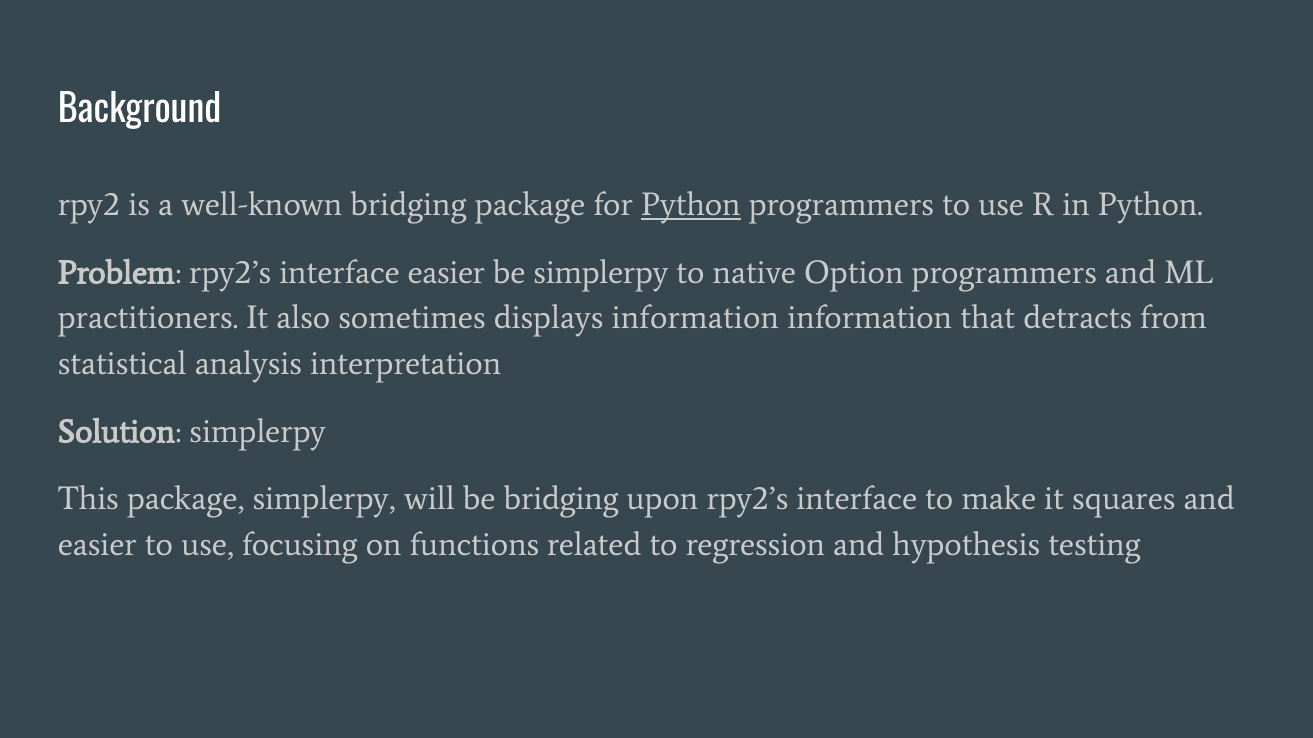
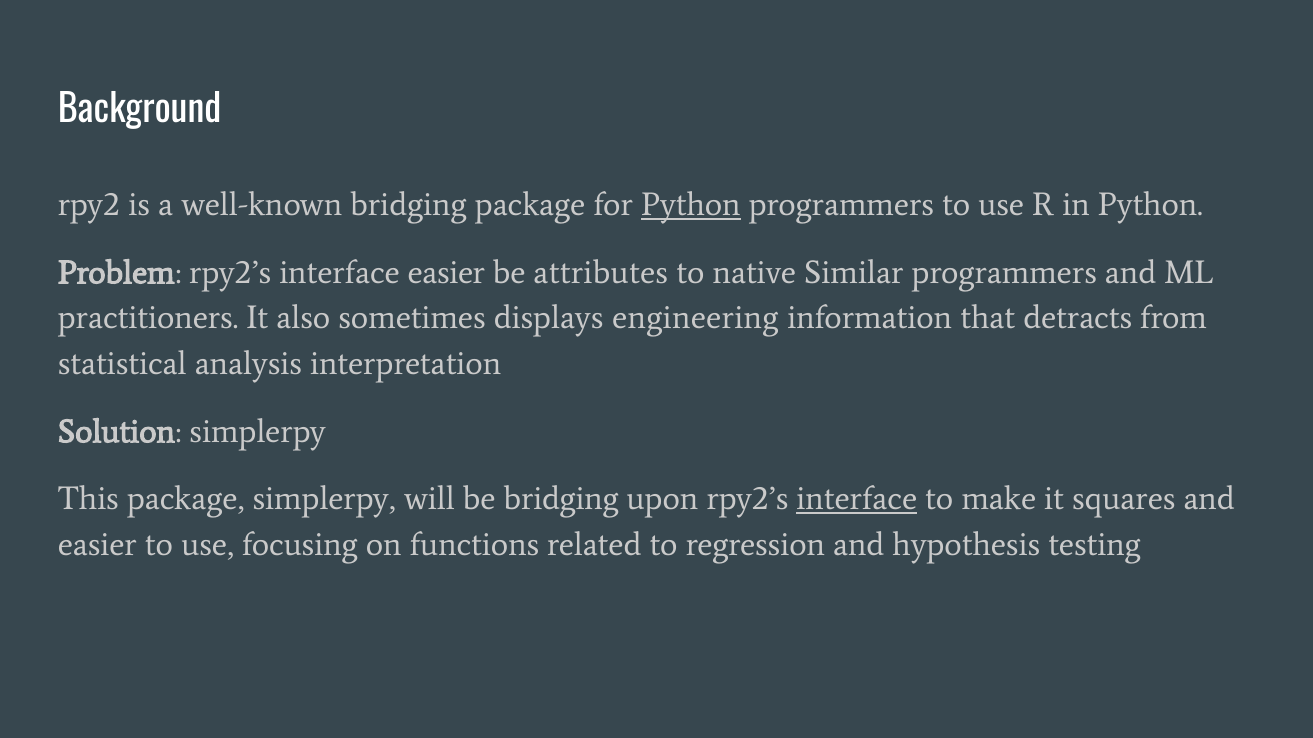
be simplerpy: simplerpy -> attributes
Option: Option -> Similar
displays information: information -> engineering
interface at (857, 499) underline: none -> present
